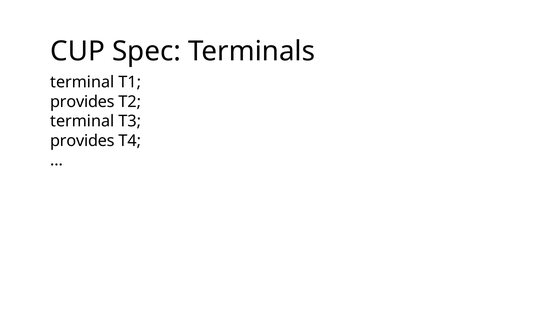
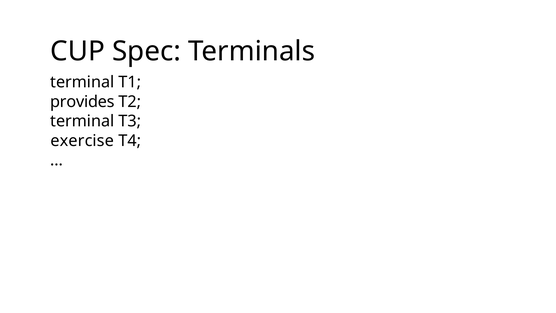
provides at (82, 141): provides -> exercise
